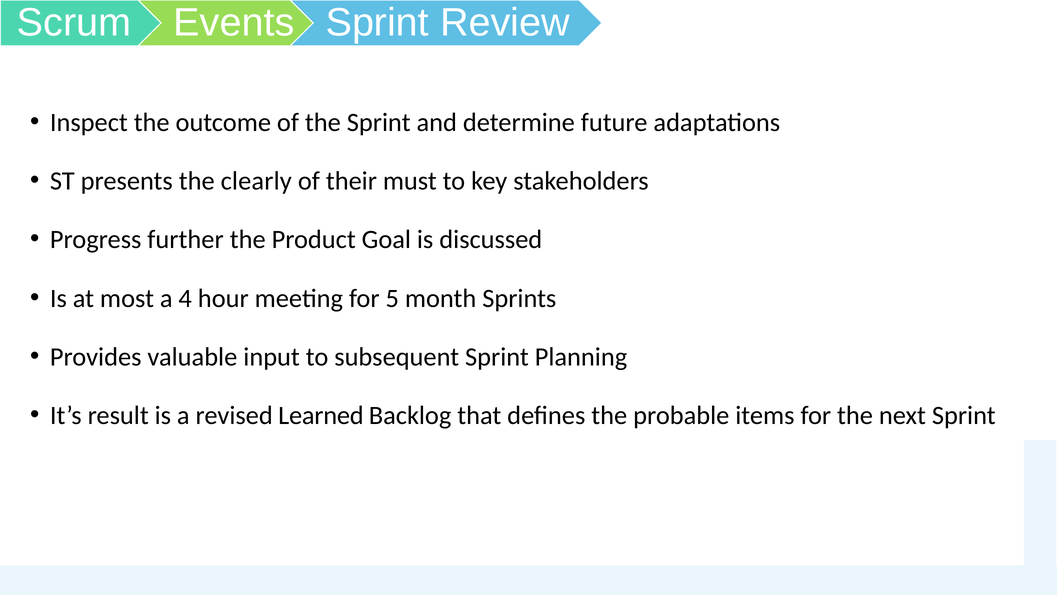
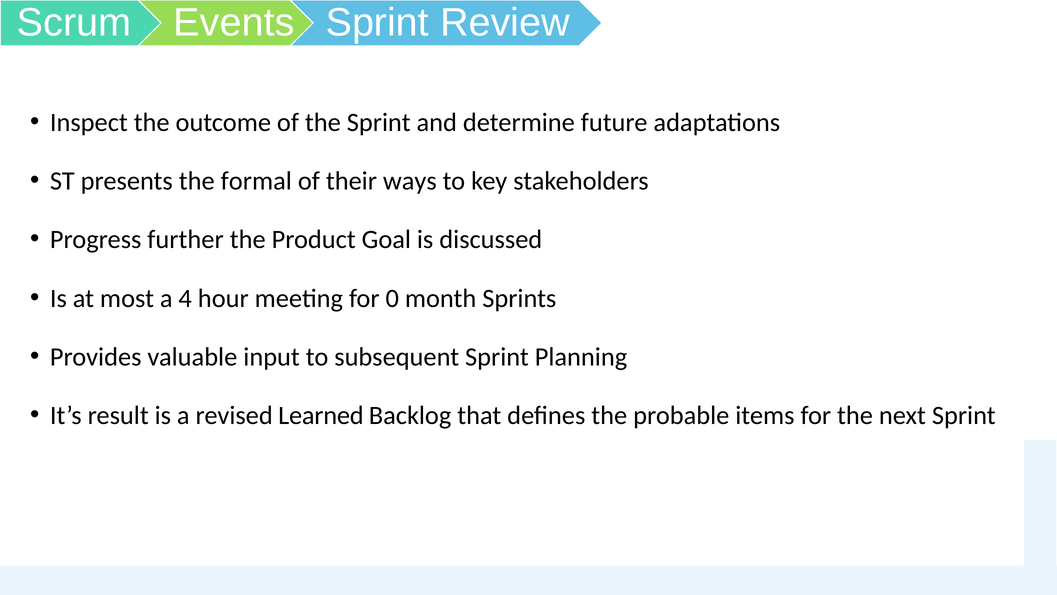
clearly: clearly -> formal
must: must -> ways
5: 5 -> 0
